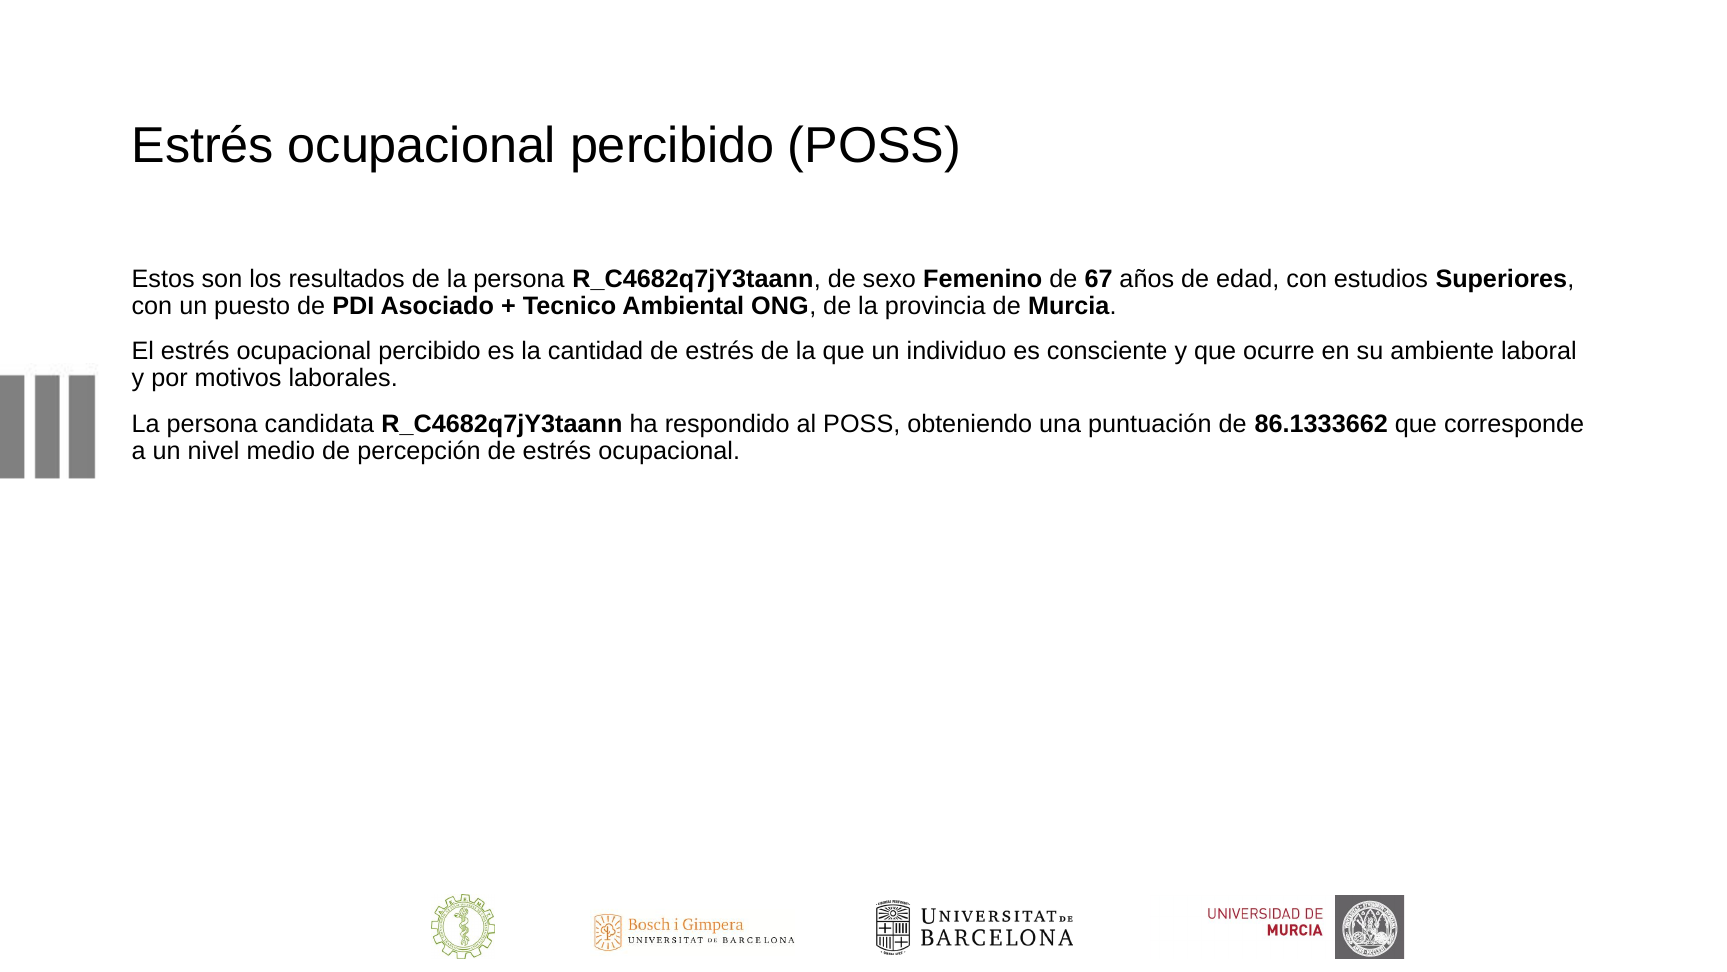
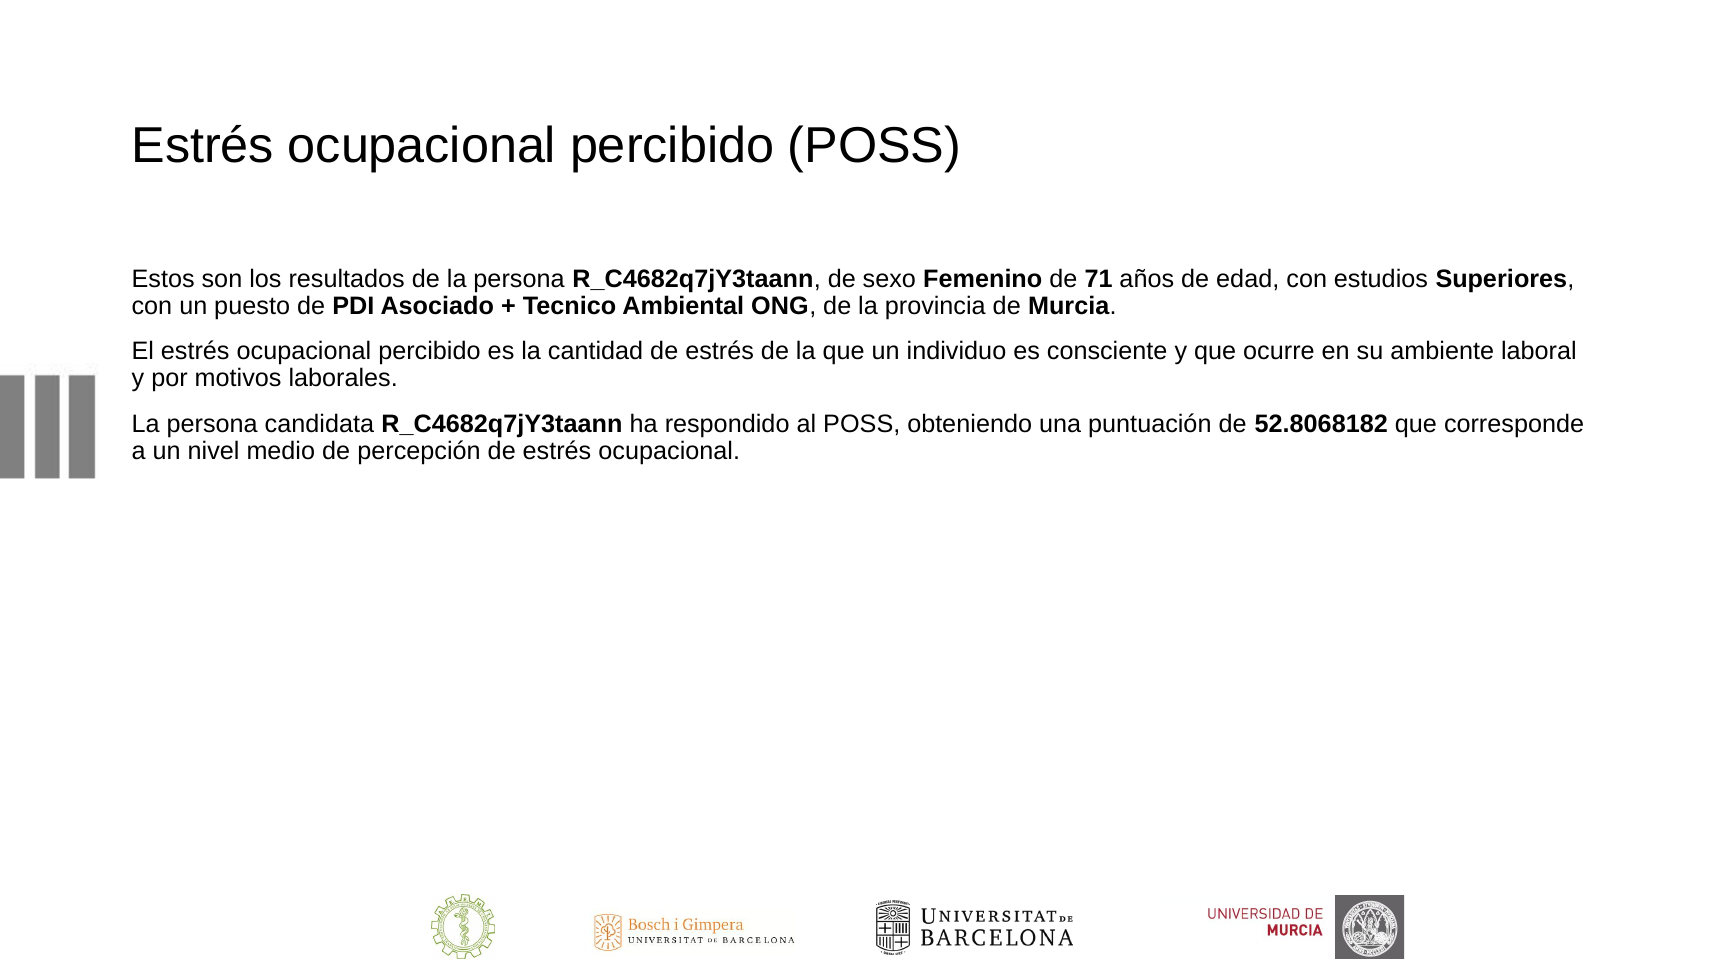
67: 67 -> 71
86.1333662: 86.1333662 -> 52.8068182
